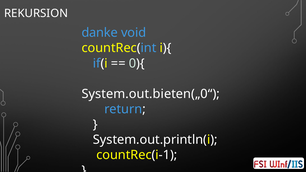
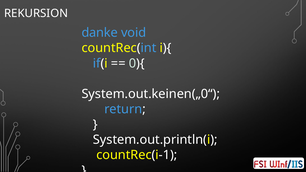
System.out.bieten(„0“: System.out.bieten(„0“ -> System.out.keinen(„0“
